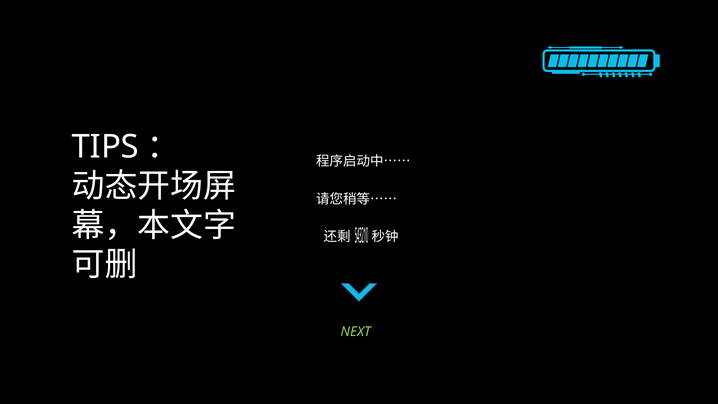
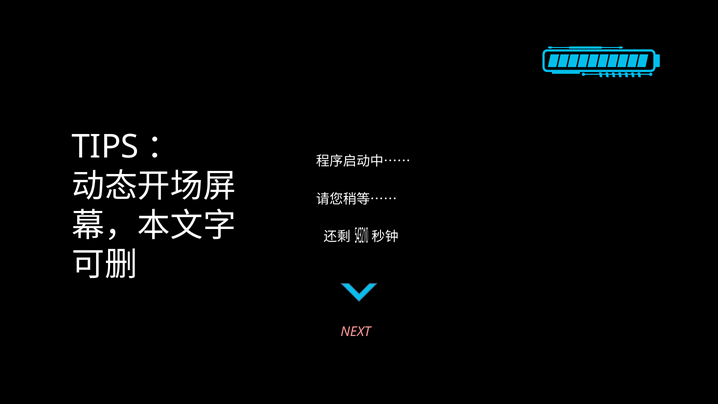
NEXT colour: light green -> pink
